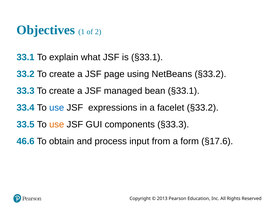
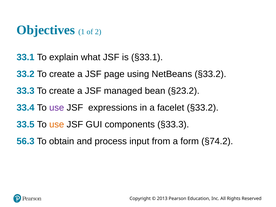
bean §33.1: §33.1 -> §23.2
use at (57, 108) colour: blue -> purple
46.6: 46.6 -> 56.3
§17.6: §17.6 -> §74.2
